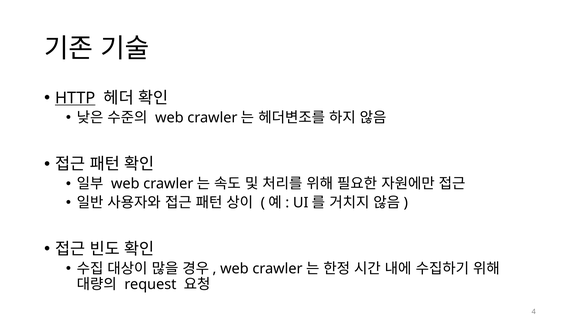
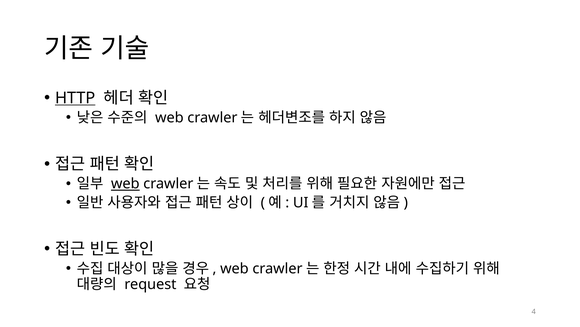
web at (125, 183) underline: none -> present
